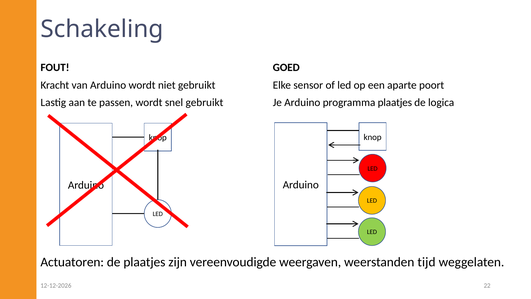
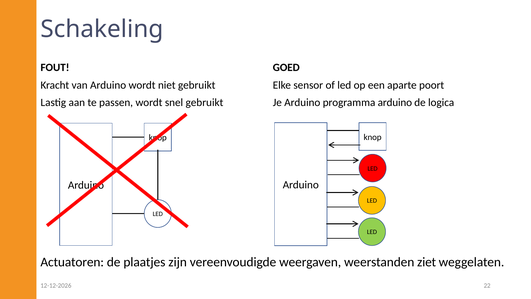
programma plaatjes: plaatjes -> arduino
tijd: tijd -> ziet
